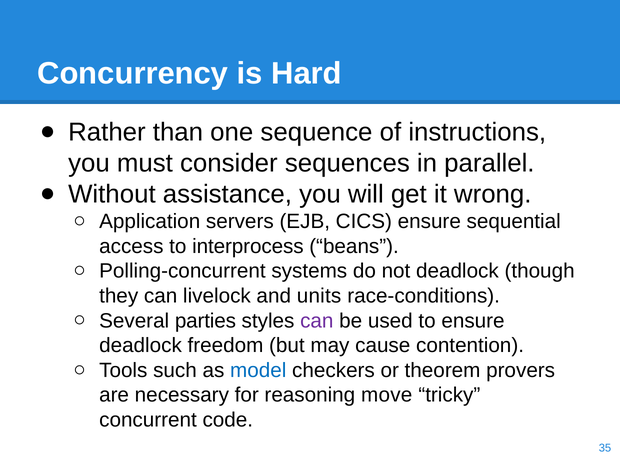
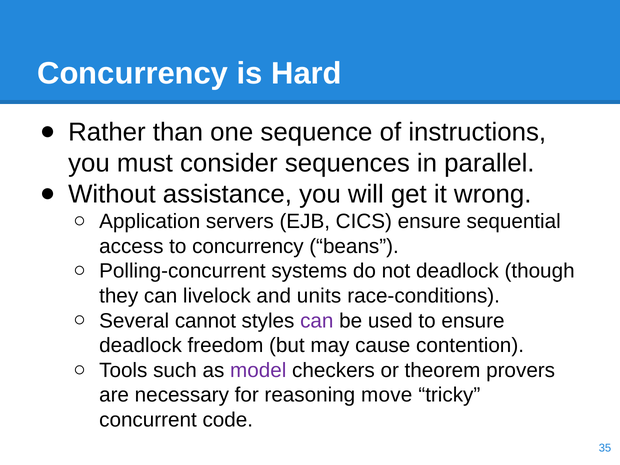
to interprocess: interprocess -> concurrency
parties: parties -> cannot
model colour: blue -> purple
